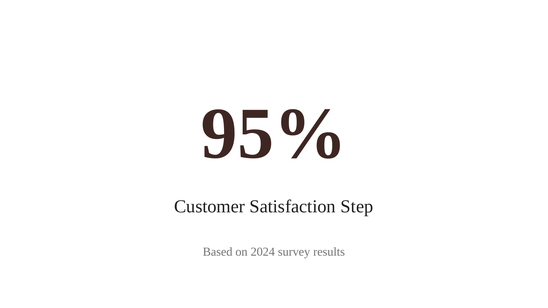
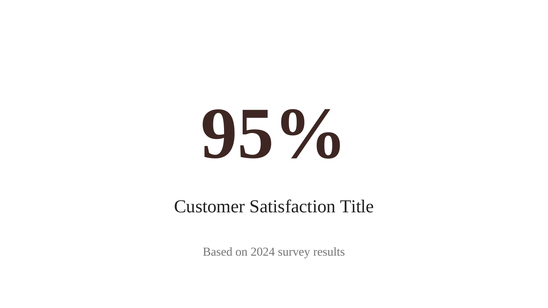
Step: Step -> Title
